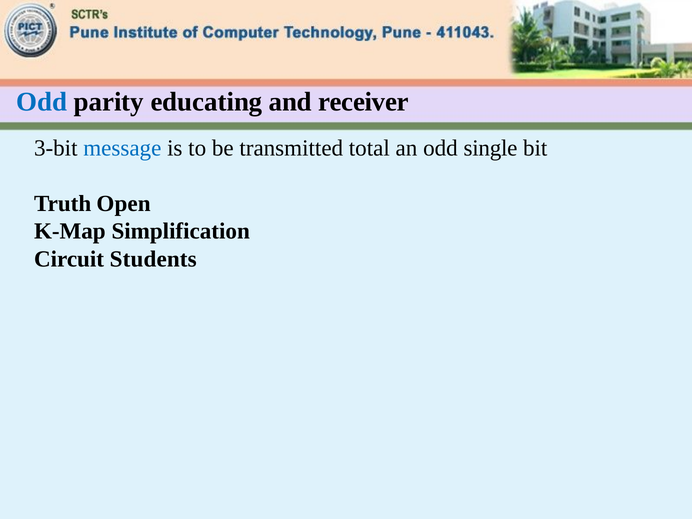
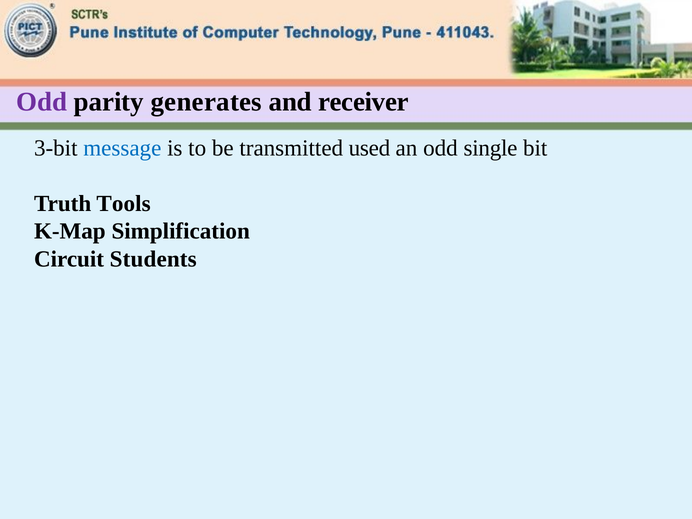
Odd at (42, 102) colour: blue -> purple
educating: educating -> generates
total: total -> used
Open: Open -> Tools
